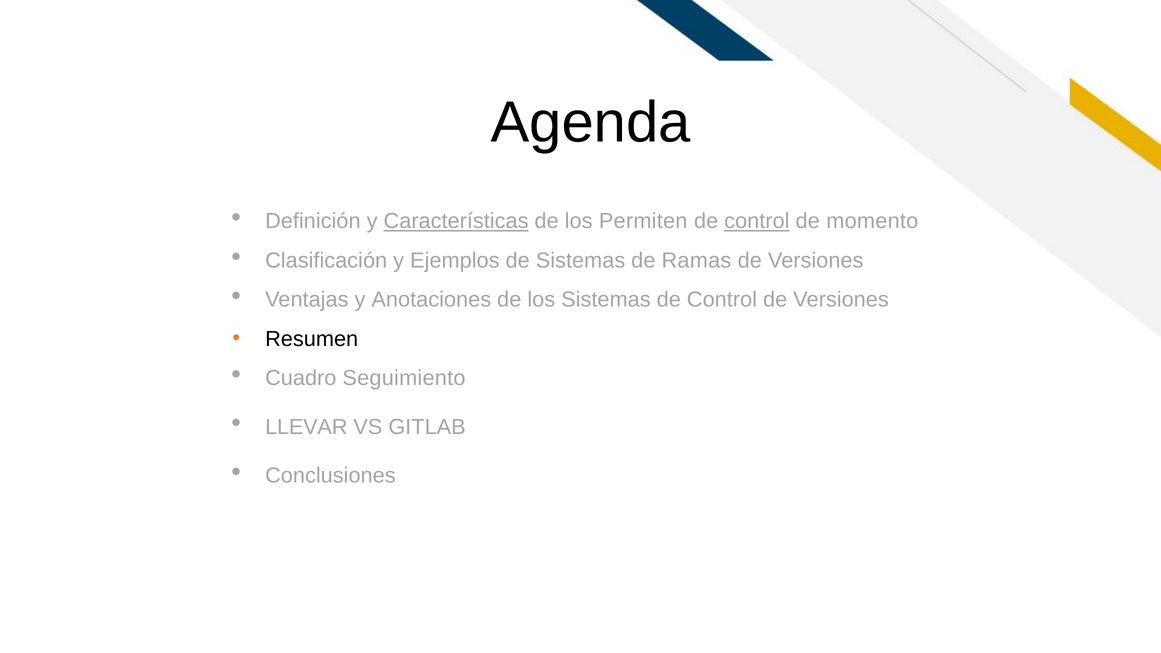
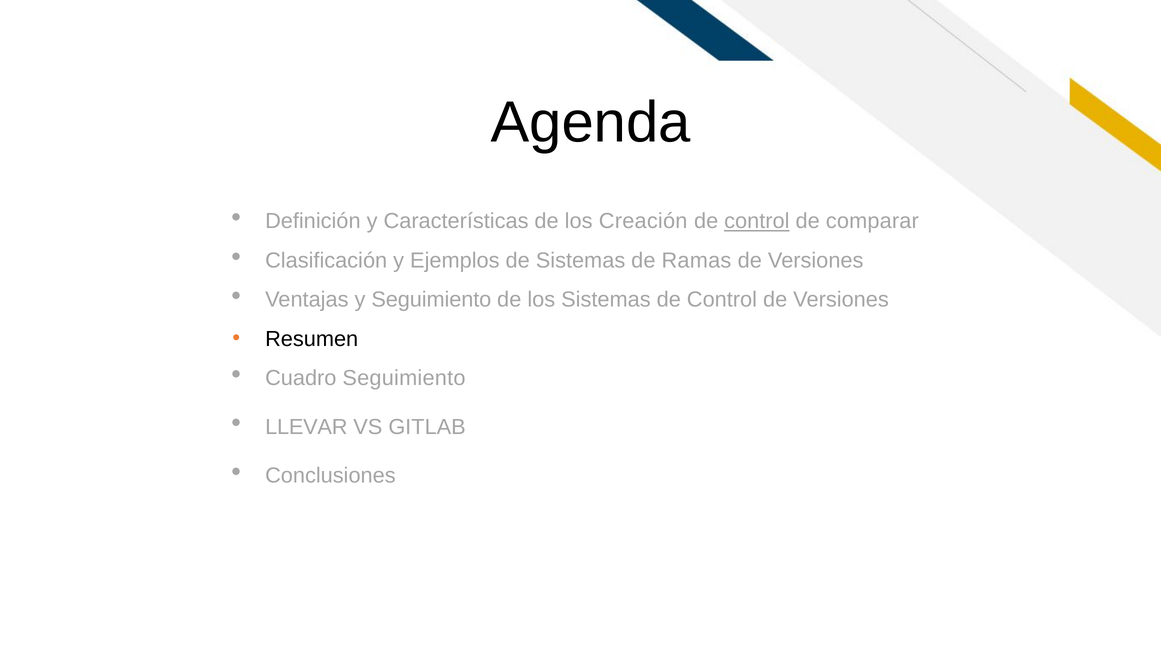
Características underline: present -> none
Permiten: Permiten -> Creación
momento: momento -> comparar
y Anotaciones: Anotaciones -> Seguimiento
